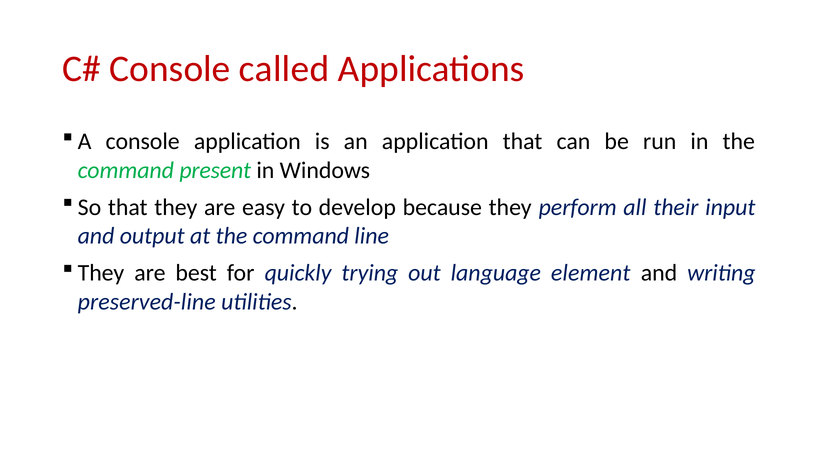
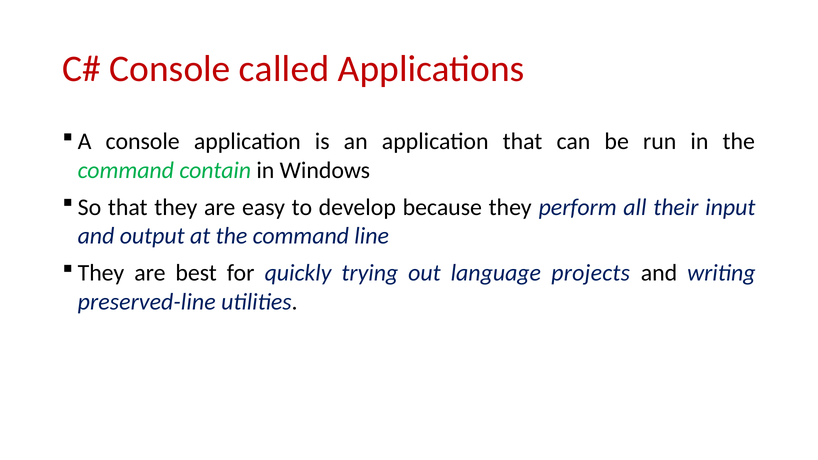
present: present -> contain
element: element -> projects
